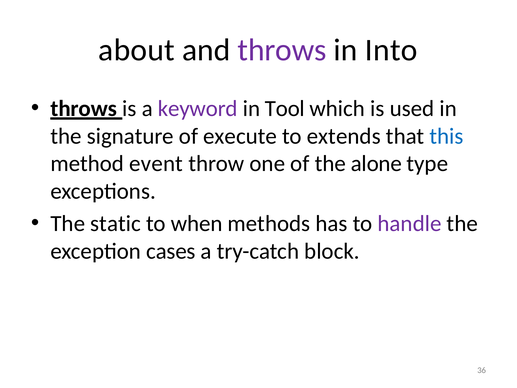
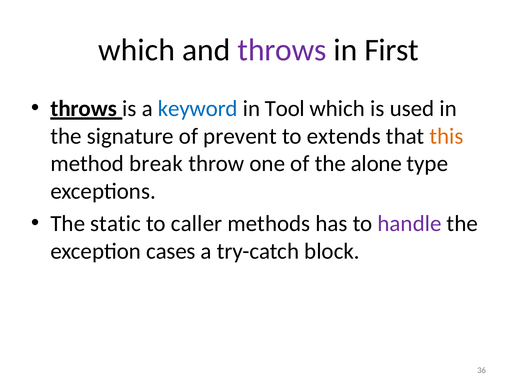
about at (137, 50): about -> which
Into: Into -> First
keyword colour: purple -> blue
execute: execute -> prevent
this colour: blue -> orange
event: event -> break
when: when -> caller
